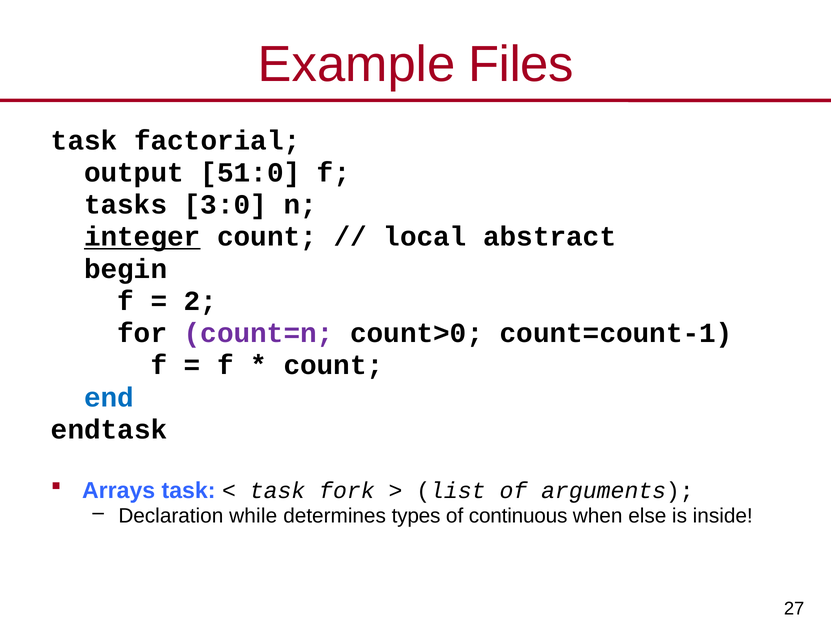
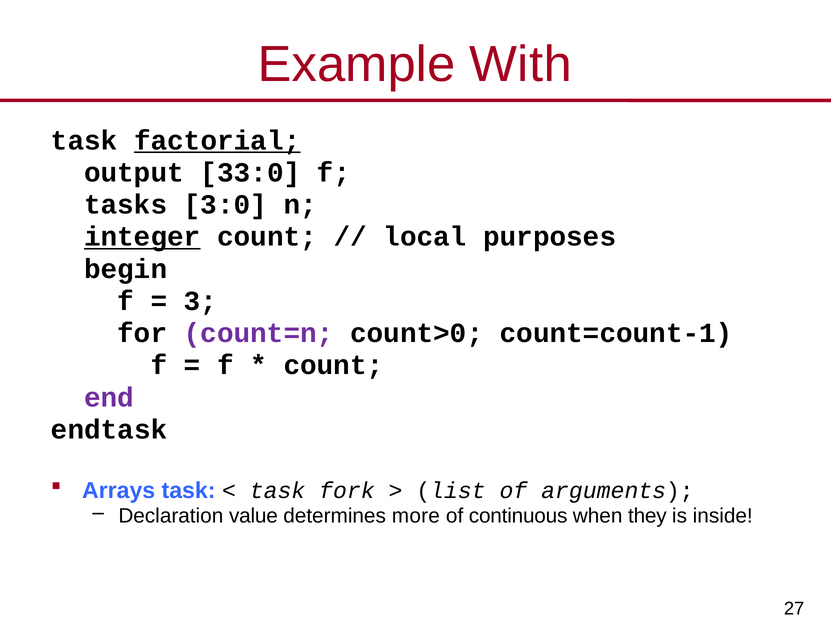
Files: Files -> With
factorial underline: none -> present
51:0: 51:0 -> 33:0
abstract: abstract -> purposes
2: 2 -> 3
end colour: blue -> purple
while: while -> value
types: types -> more
else: else -> they
